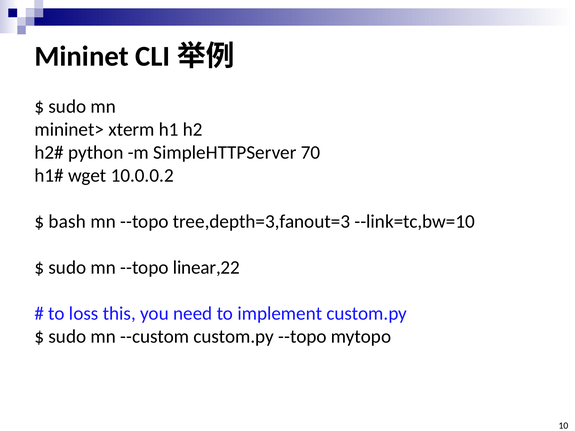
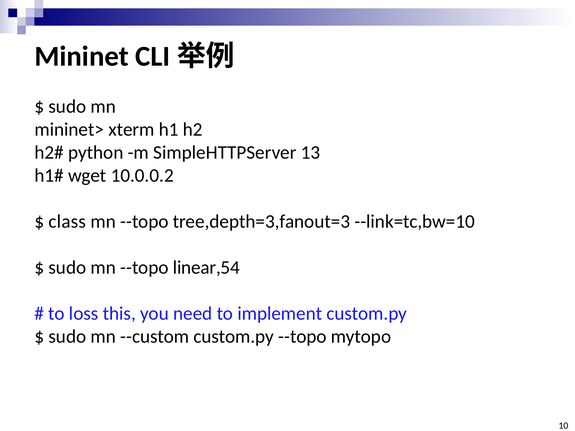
70: 70 -> 13
bash: bash -> class
linear,22: linear,22 -> linear,54
